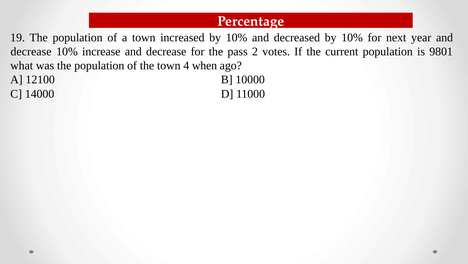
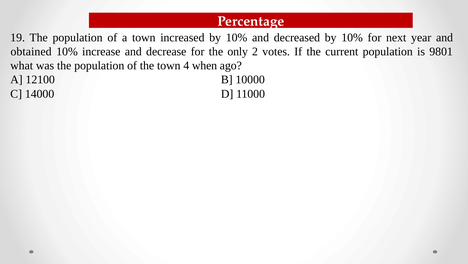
decrease at (31, 51): decrease -> obtained
pass: pass -> only
